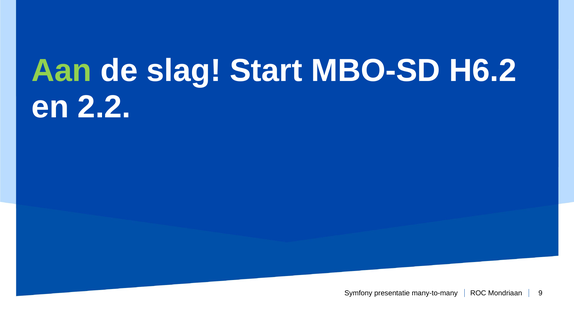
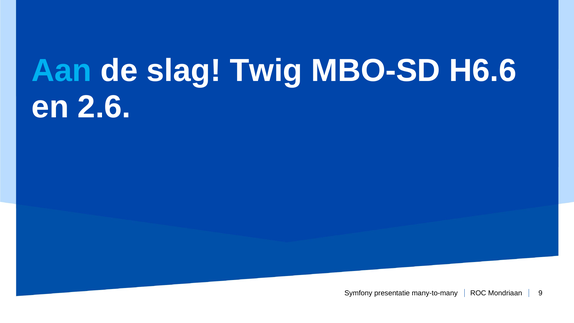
Aan colour: light green -> light blue
Start: Start -> Twig
H6.2: H6.2 -> H6.6
2.2: 2.2 -> 2.6
